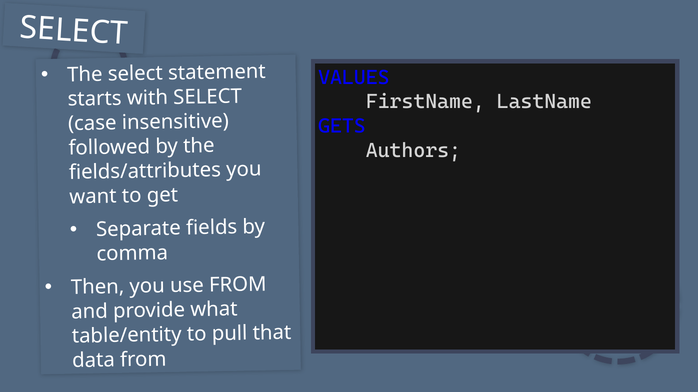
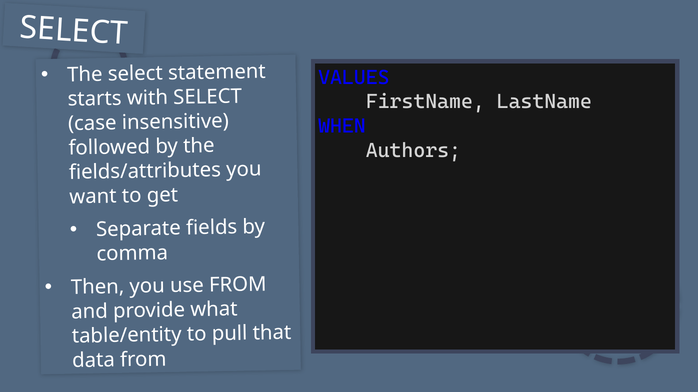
GETS: GETS -> WHEN
